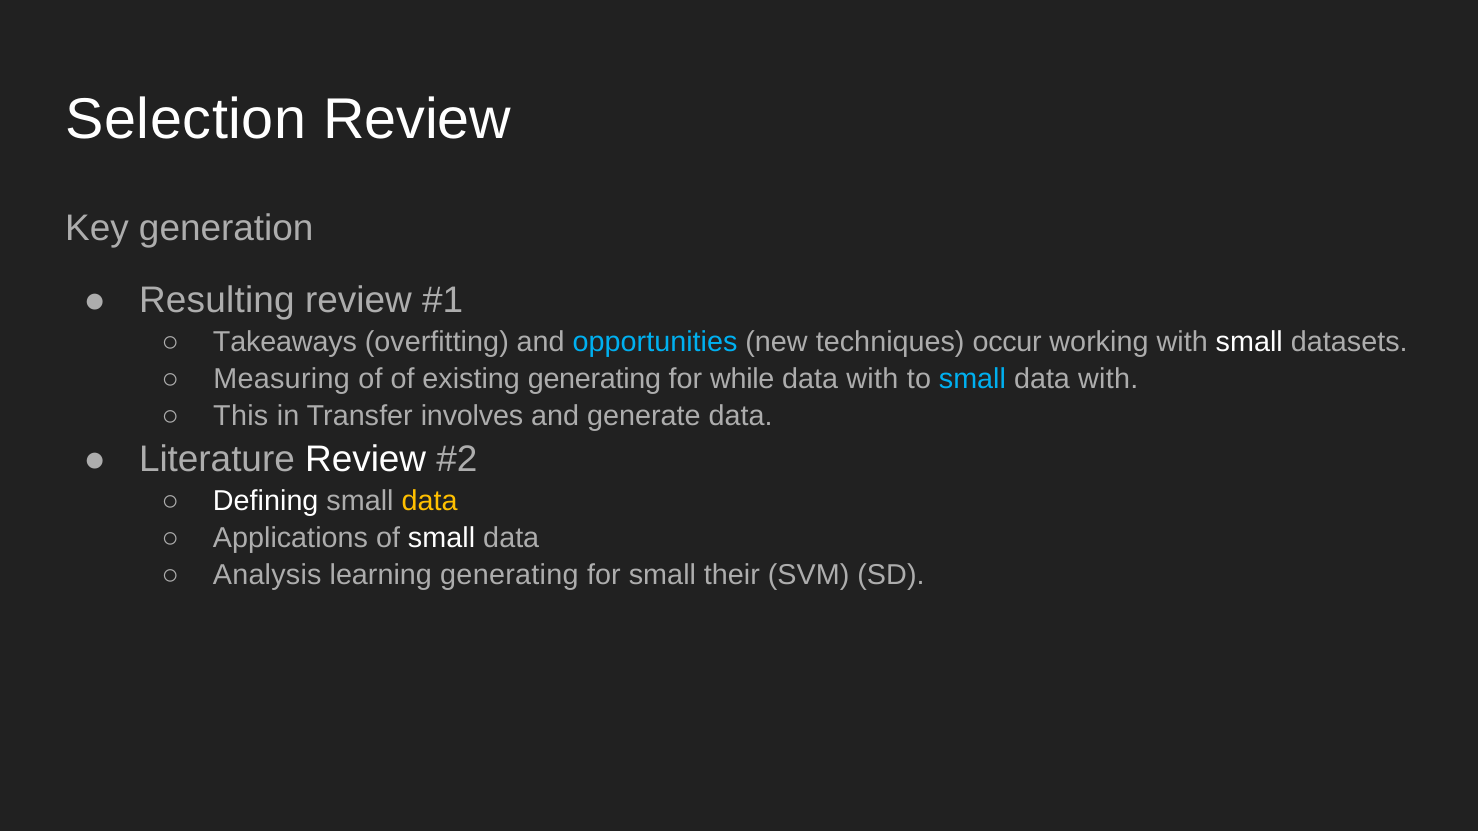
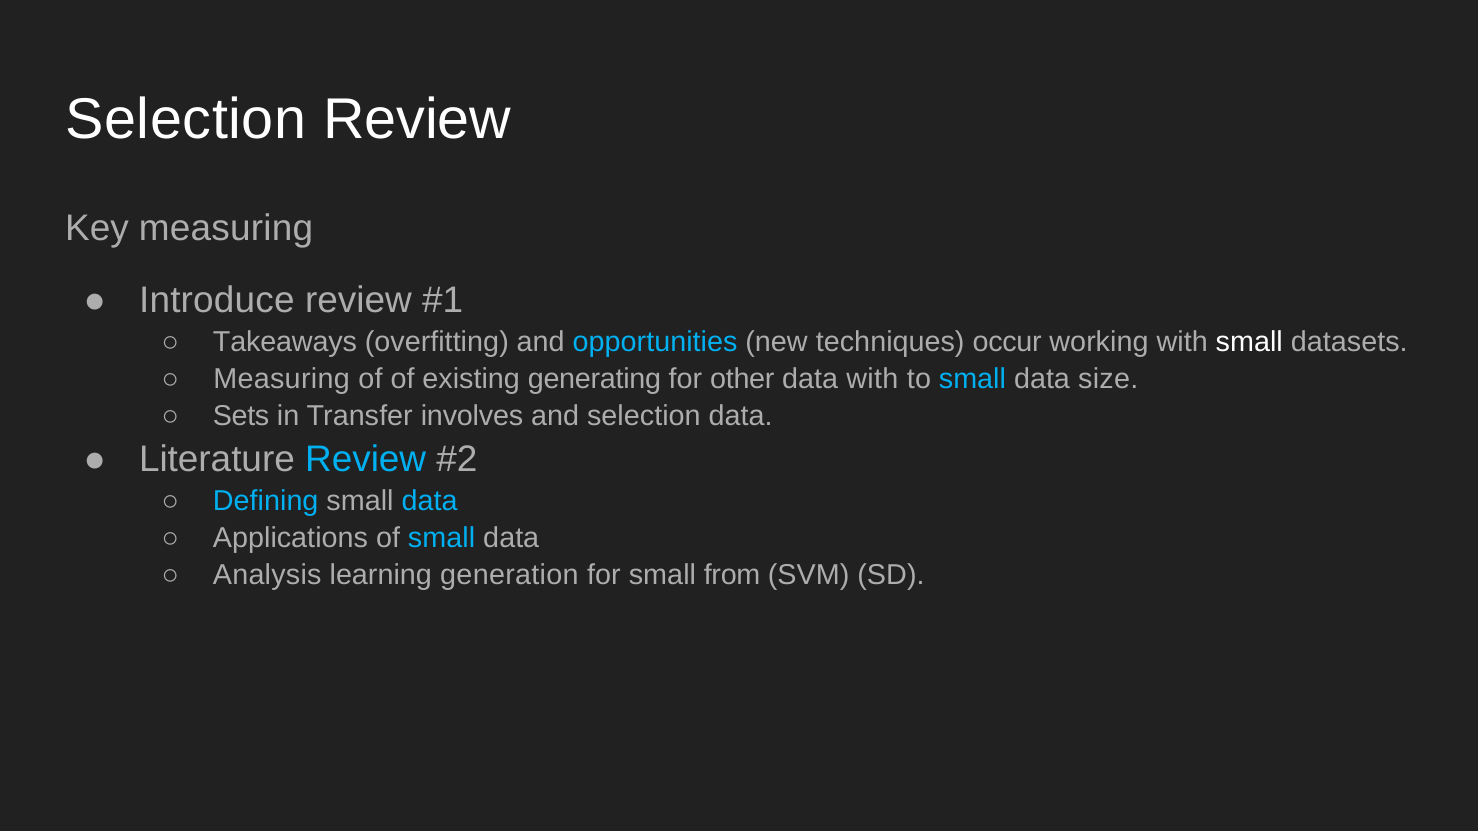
Key generation: generation -> measuring
Resulting: Resulting -> Introduce
while: while -> other
with at (1108, 379): with -> size
This: This -> Sets
and generate: generate -> selection
Review at (366, 460) colour: white -> light blue
Defining colour: white -> light blue
data at (430, 501) colour: yellow -> light blue
small at (442, 538) colour: white -> light blue
learning generating: generating -> generation
their: their -> from
